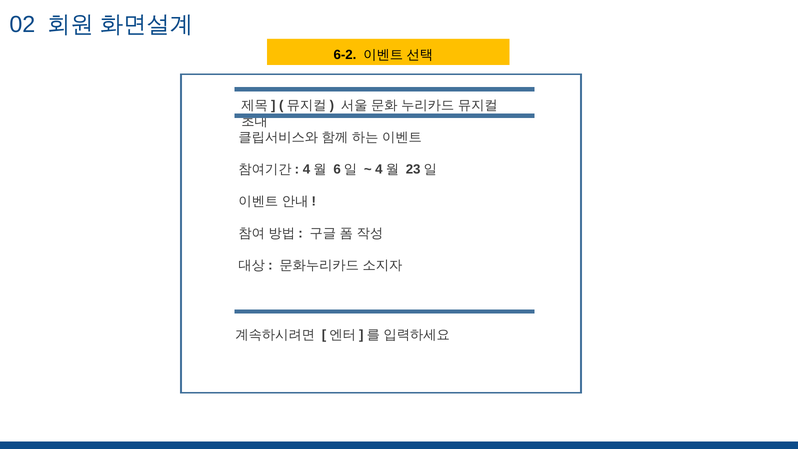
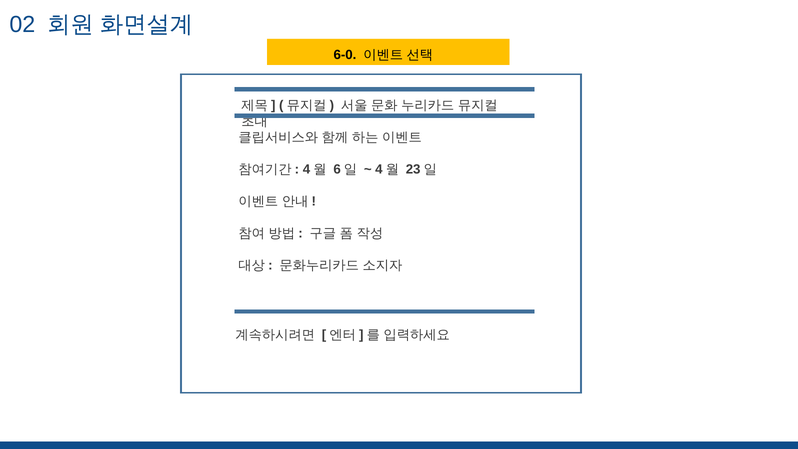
6-2: 6-2 -> 6-0
